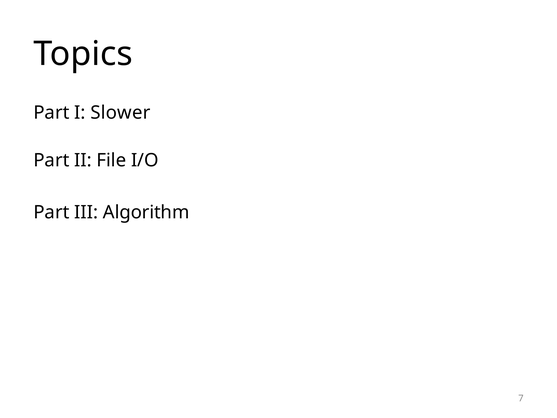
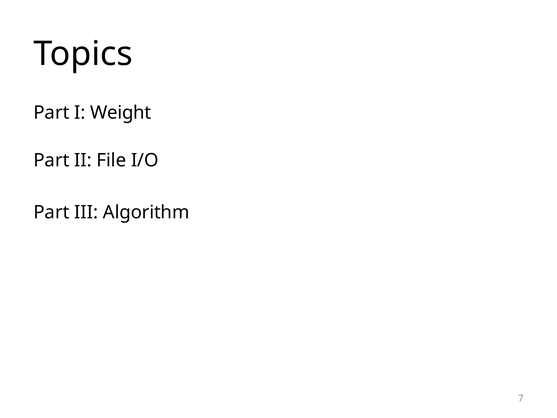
Slower: Slower -> Weight
